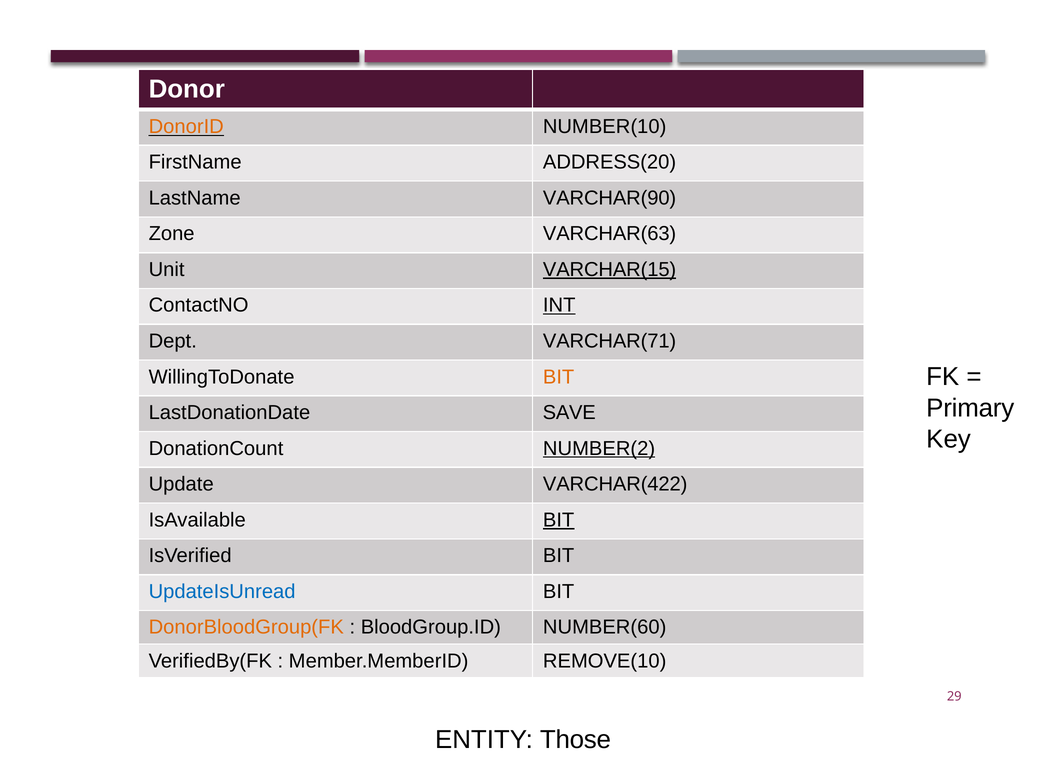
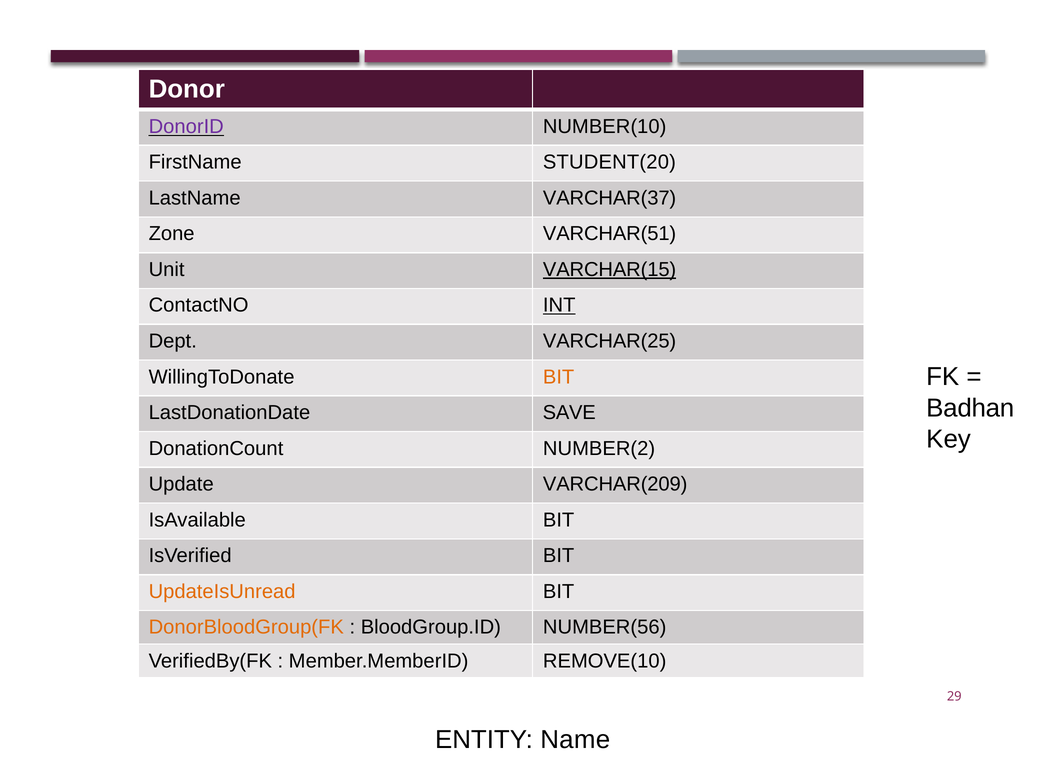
DonorID colour: orange -> purple
ADDRESS(20: ADDRESS(20 -> STUDENT(20
VARCHAR(90: VARCHAR(90 -> VARCHAR(37
VARCHAR(63: VARCHAR(63 -> VARCHAR(51
VARCHAR(71: VARCHAR(71 -> VARCHAR(25
Primary: Primary -> Badhan
NUMBER(2 underline: present -> none
VARCHAR(422: VARCHAR(422 -> VARCHAR(209
BIT at (559, 520) underline: present -> none
UpdateIsUnread colour: blue -> orange
NUMBER(60: NUMBER(60 -> NUMBER(56
Those: Those -> Name
